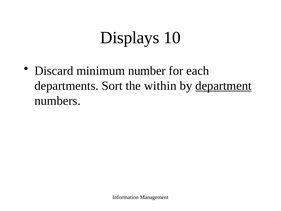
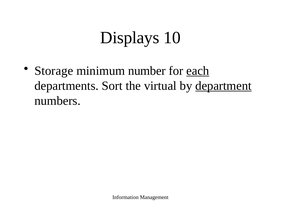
Discard: Discard -> Storage
each underline: none -> present
within: within -> virtual
